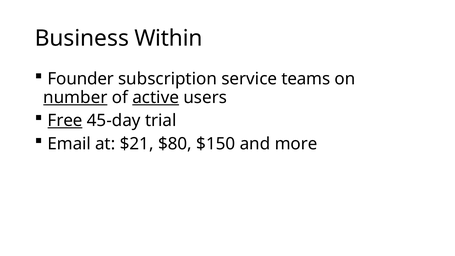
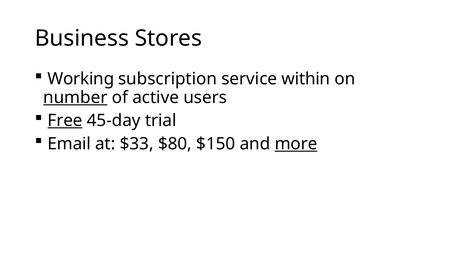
Within: Within -> Stores
Founder: Founder -> Working
teams: teams -> within
active underline: present -> none
$21: $21 -> $33
more underline: none -> present
